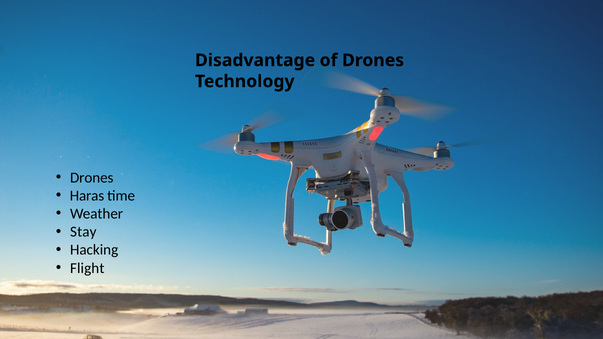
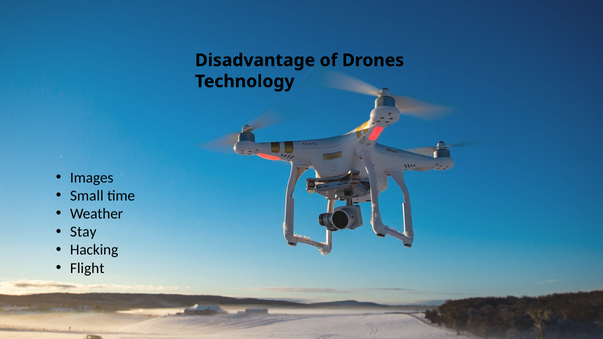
Drones at (92, 178): Drones -> Images
Haras: Haras -> Small
